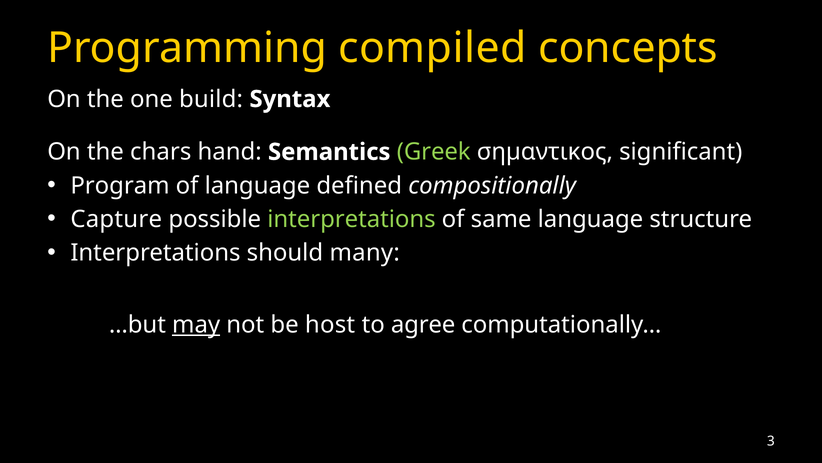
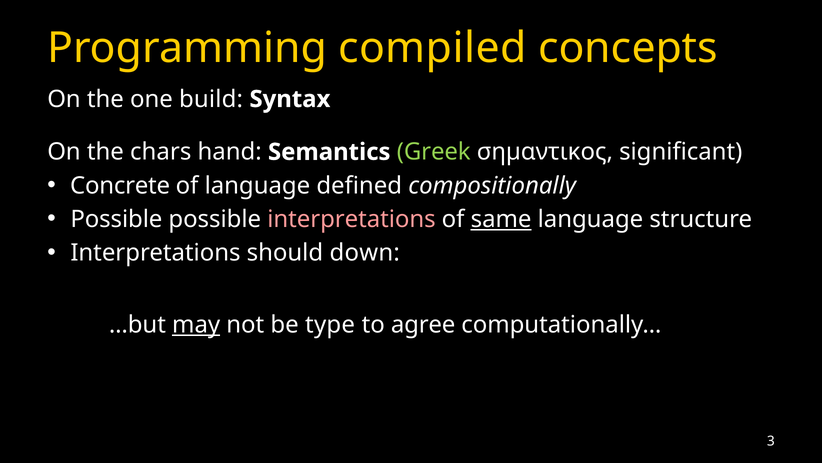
Program: Program -> Concrete
Capture at (116, 219): Capture -> Possible
interpretations at (351, 219) colour: light green -> pink
same underline: none -> present
many: many -> down
host: host -> type
